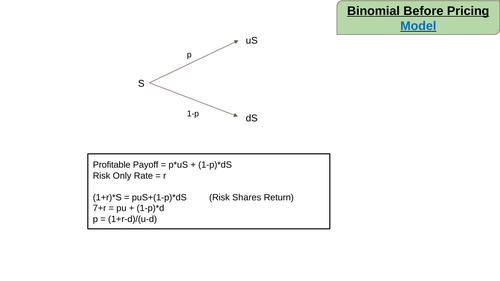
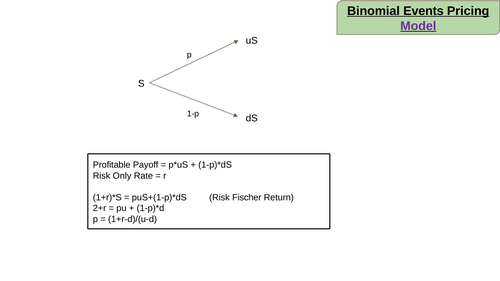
Before: Before -> Events
Model colour: blue -> purple
Shares: Shares -> Fischer
7+r: 7+r -> 2+r
